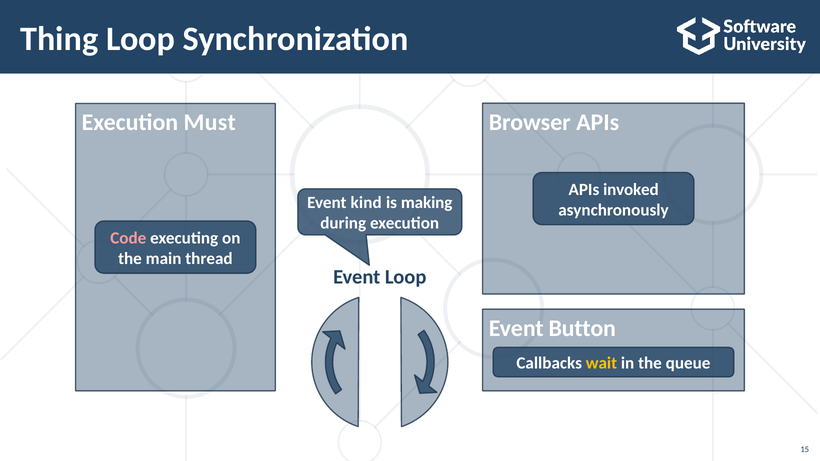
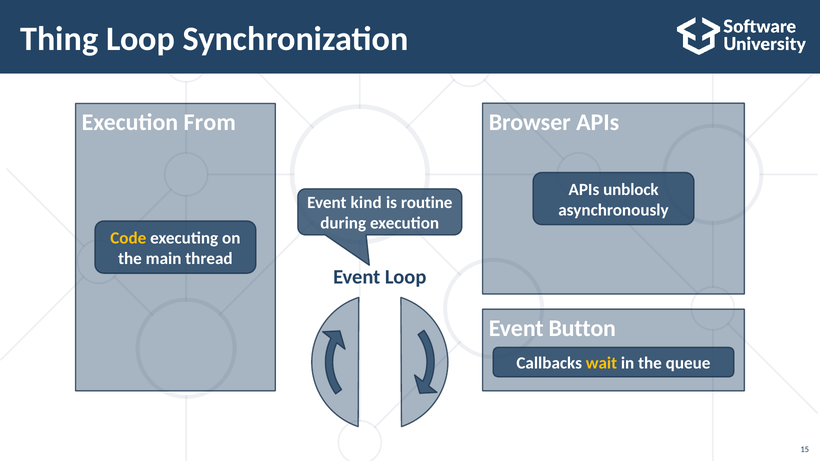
Must: Must -> From
invoked: invoked -> unblock
making: making -> routine
Code colour: pink -> yellow
